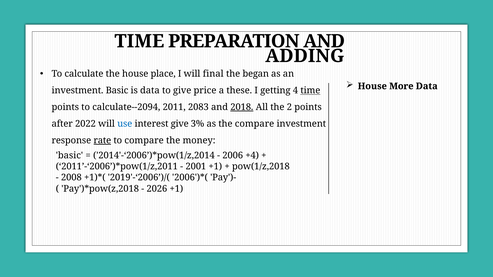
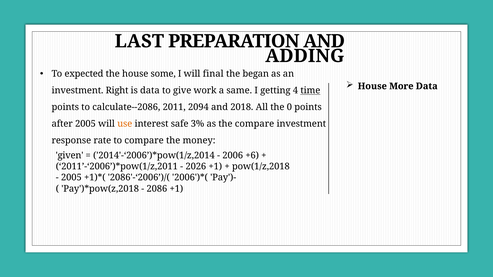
TIME at (139, 41): TIME -> LAST
calculate: calculate -> expected
place: place -> some
investment Basic: Basic -> Right
price: price -> work
these: these -> same
calculate--2094: calculate--2094 -> calculate--2086
2083: 2083 -> 2094
2018 underline: present -> none
2: 2 -> 0
after 2022: 2022 -> 2005
use colour: blue -> orange
interest give: give -> safe
rate underline: present -> none
basic at (69, 156): basic -> given
+4: +4 -> +6
2001: 2001 -> 2026
2008 at (71, 178): 2008 -> 2005
2019'-‘2006’)/(: 2019'-‘2006’)/( -> 2086'-‘2006’)/(
2026: 2026 -> 2086
